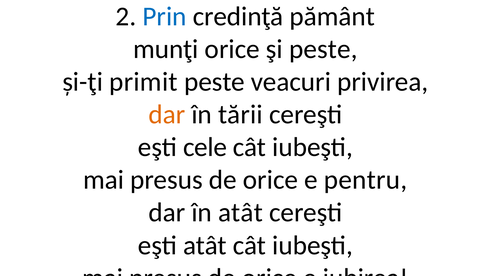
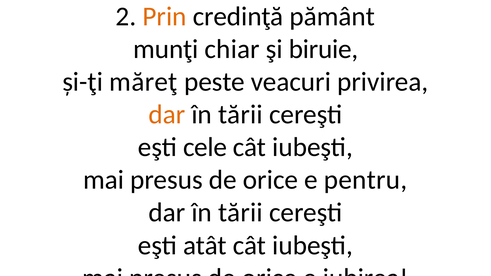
Prin colour: blue -> orange
munţi orice: orice -> chiar
şi peste: peste -> biruie
primit: primit -> măreţ
atât at (240, 213): atât -> tării
